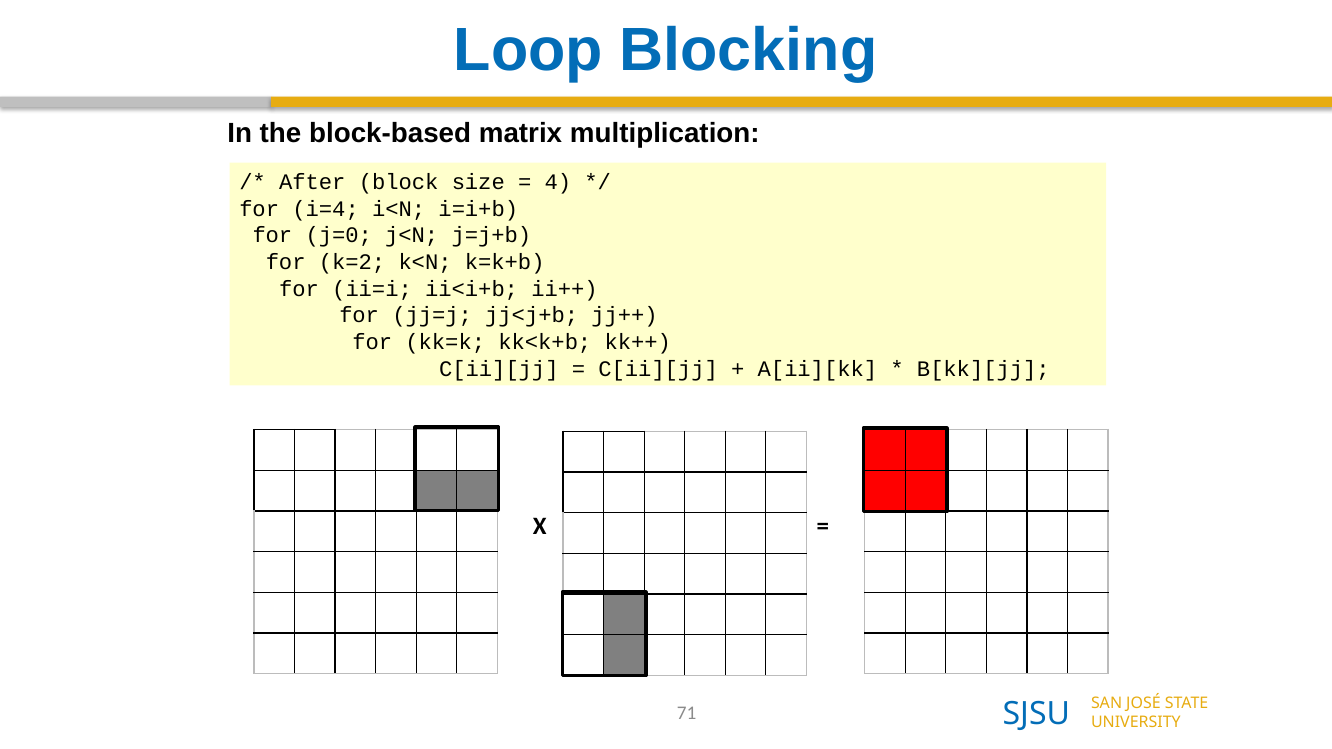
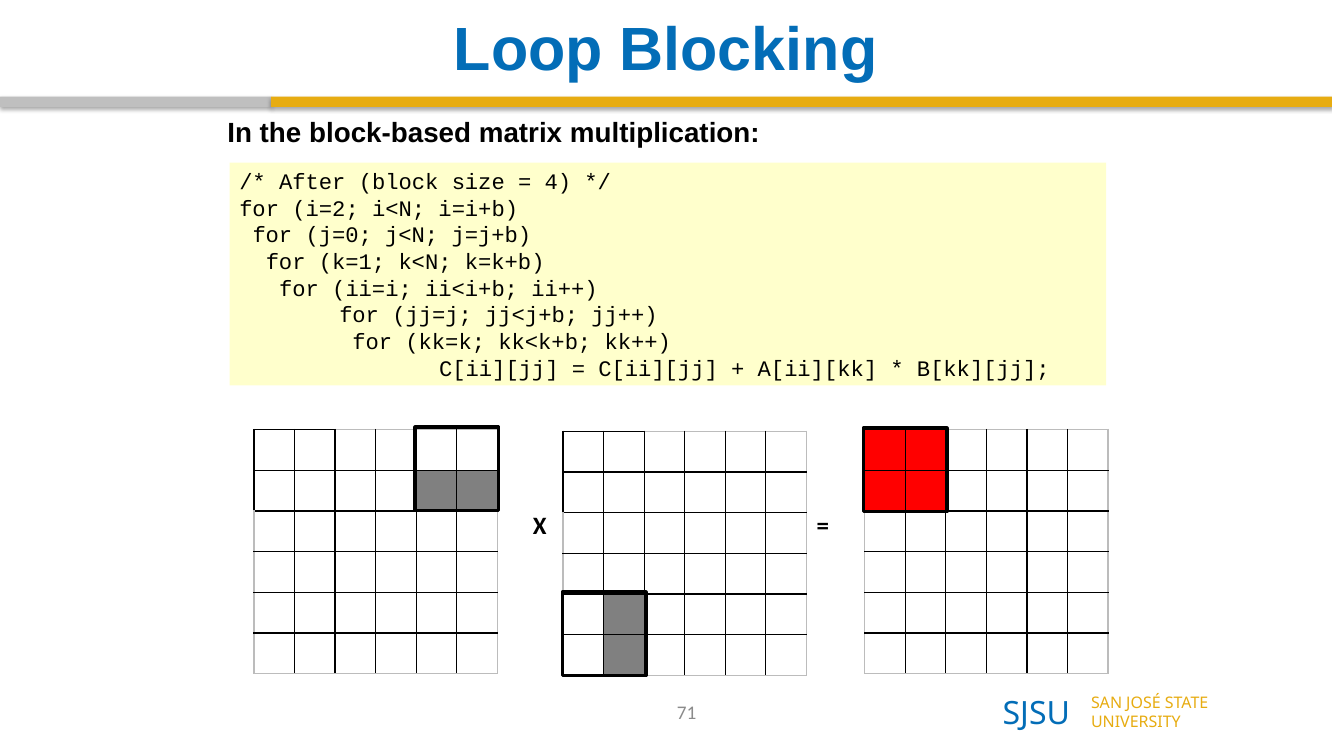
i=4: i=4 -> i=2
k=2: k=2 -> k=1
